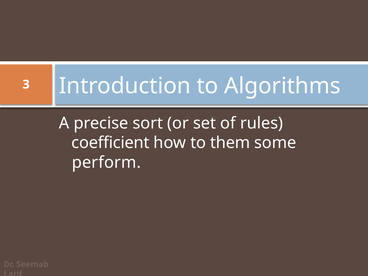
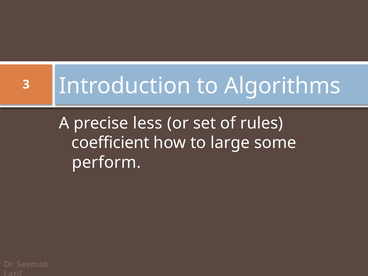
sort: sort -> less
them: them -> large
